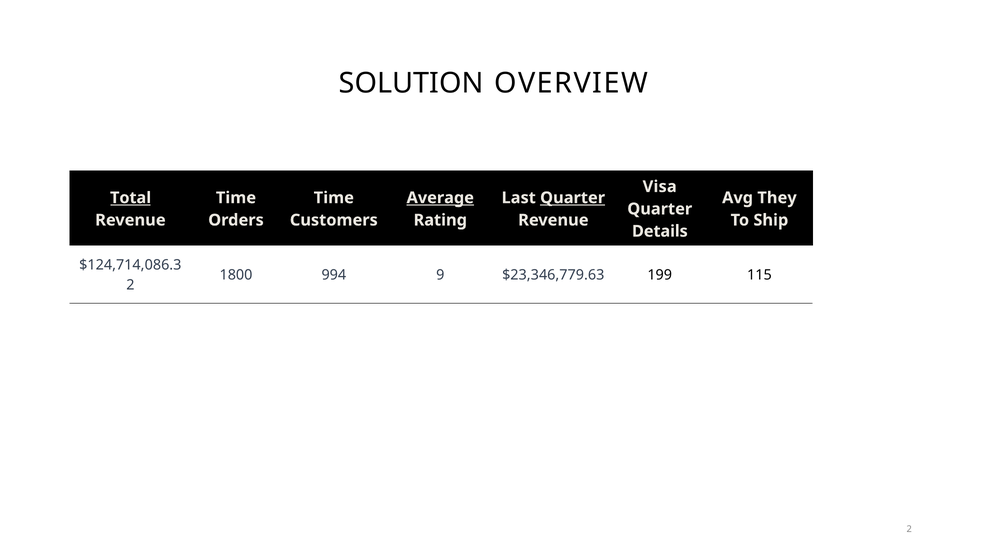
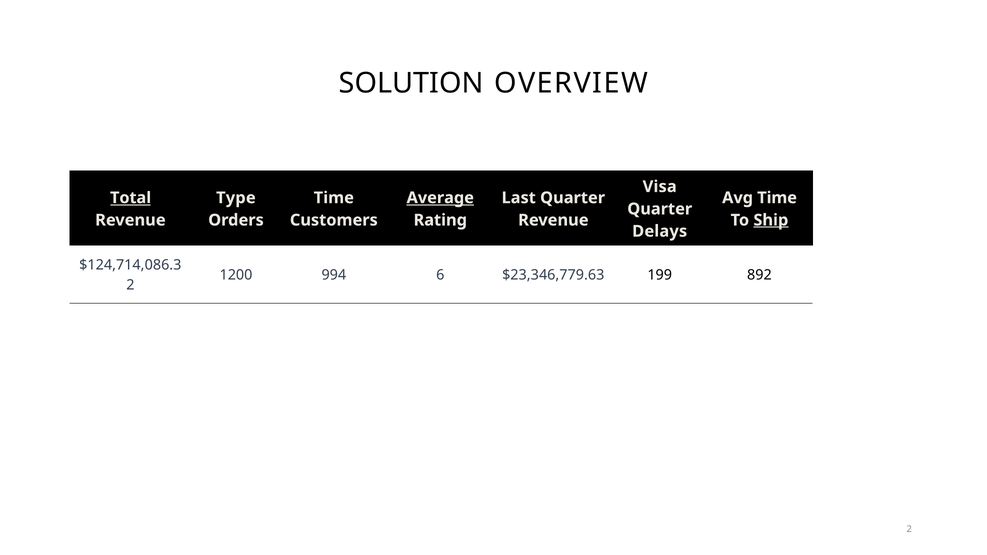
Time at (236, 198): Time -> Type
Quarter at (573, 198) underline: present -> none
Avg They: They -> Time
Ship underline: none -> present
Details: Details -> Delays
1800: 1800 -> 1200
9: 9 -> 6
115: 115 -> 892
